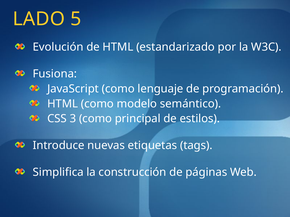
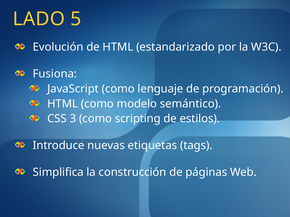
principal: principal -> scripting
